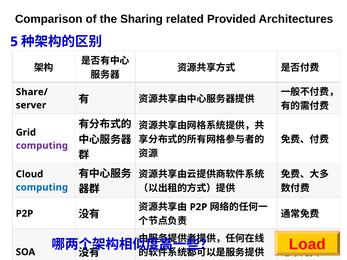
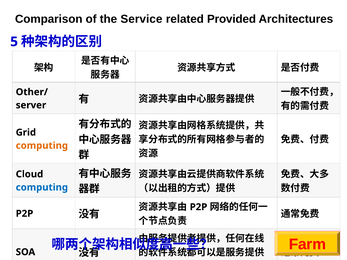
Sharing: Sharing -> Service
Share/: Share/ -> Other/
computing at (42, 146) colour: purple -> orange
Load: Load -> Farm
